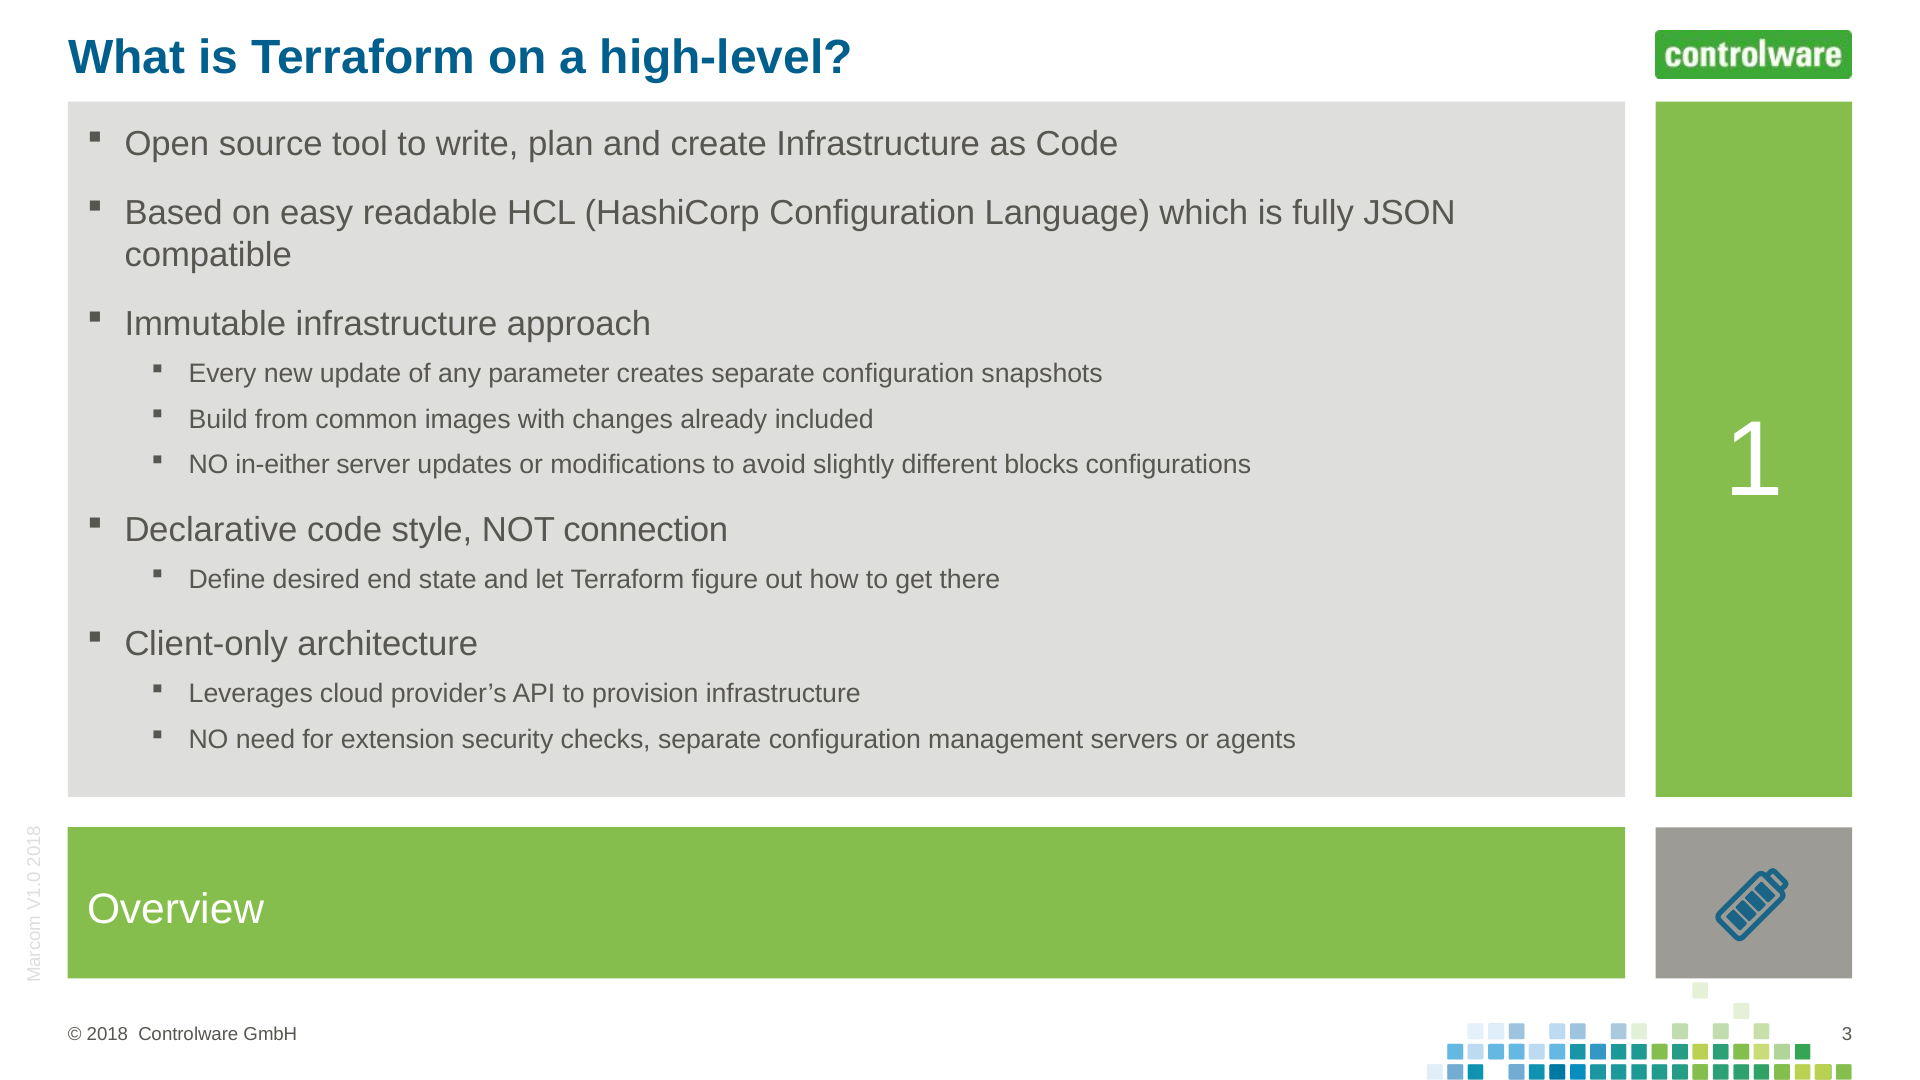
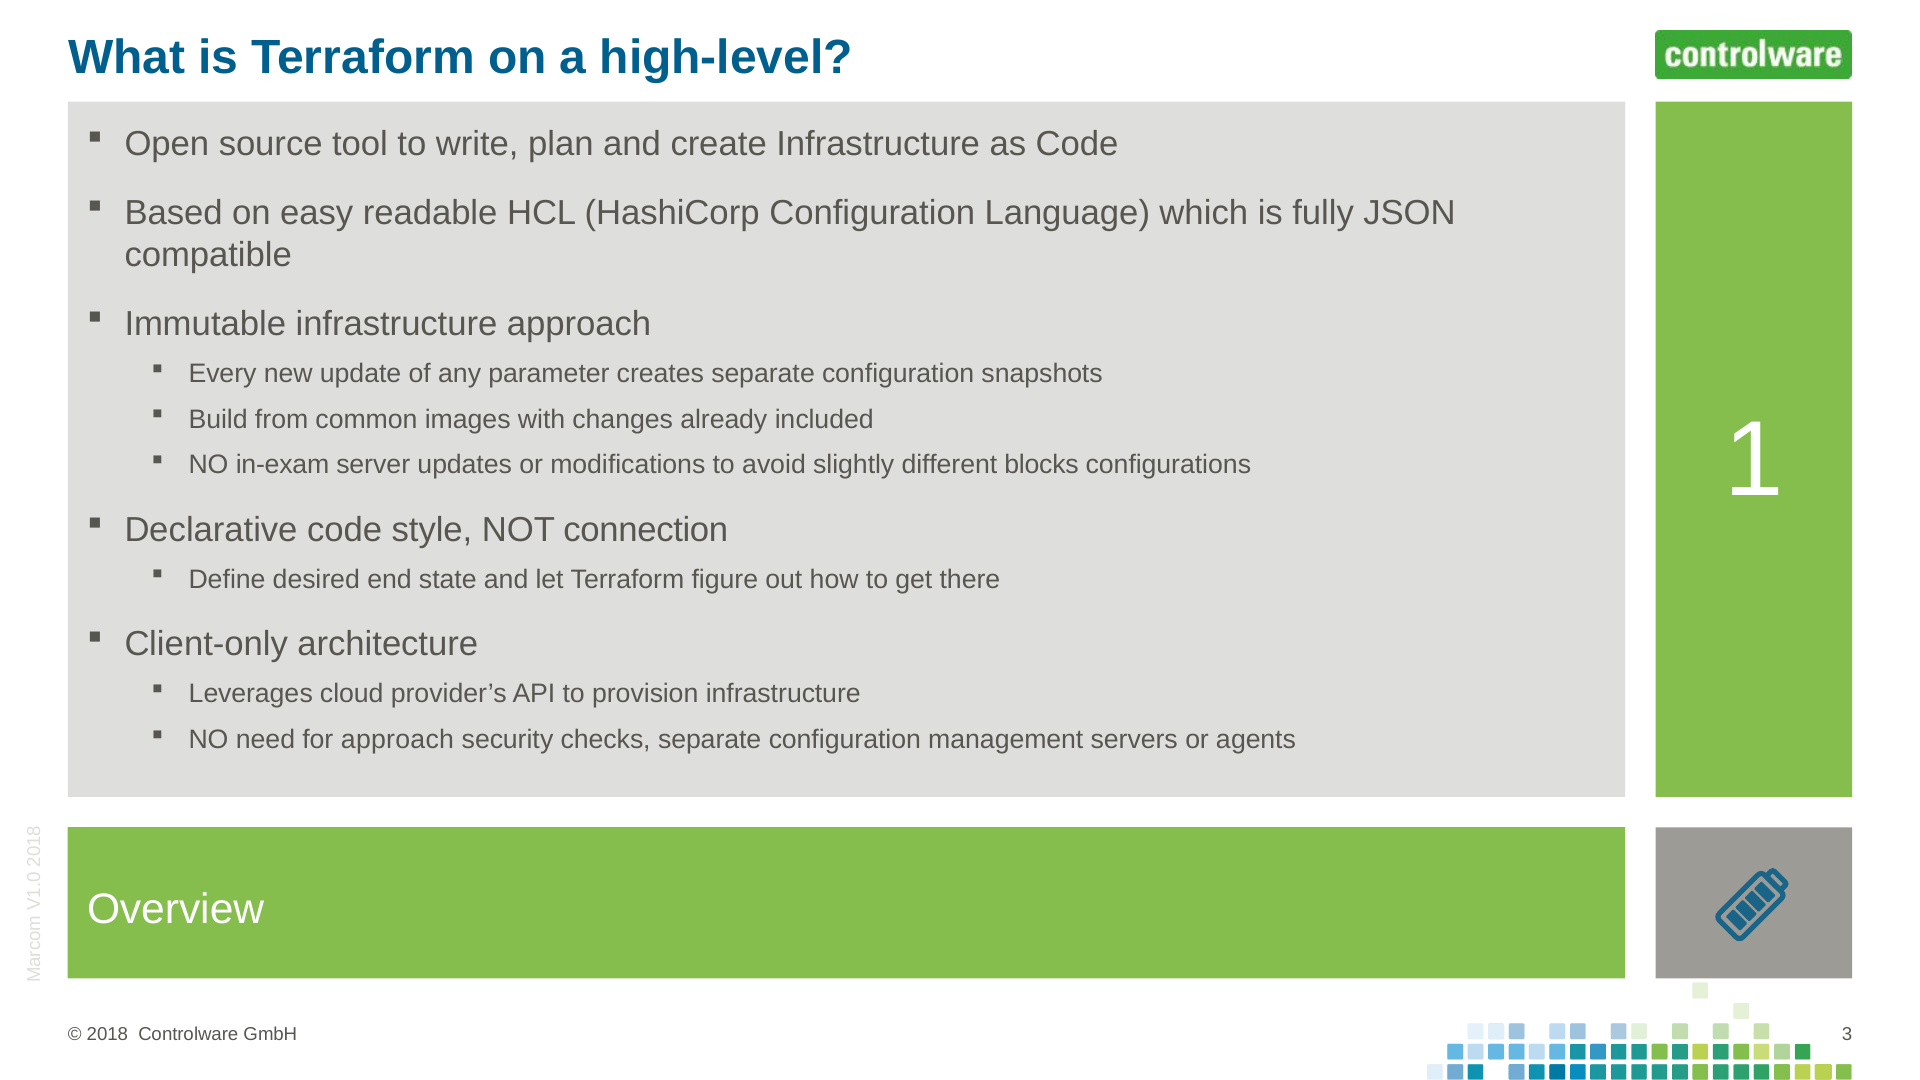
in-either: in-either -> in-exam
for extension: extension -> approach
